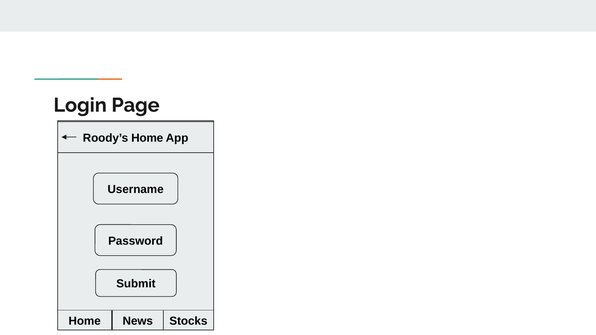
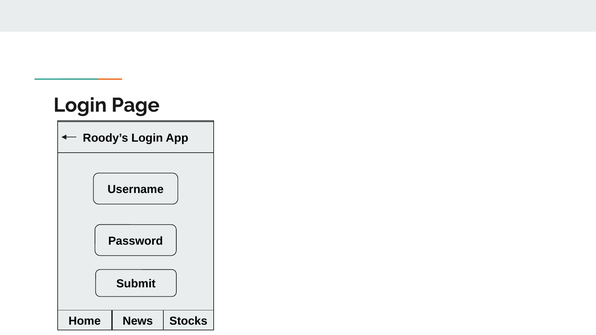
Roody’s Home: Home -> Login
